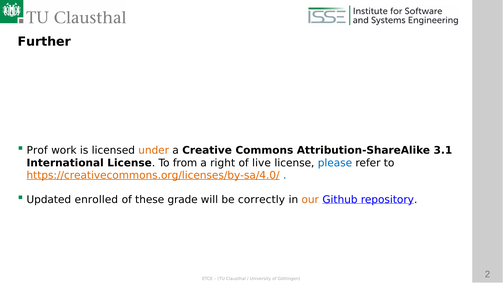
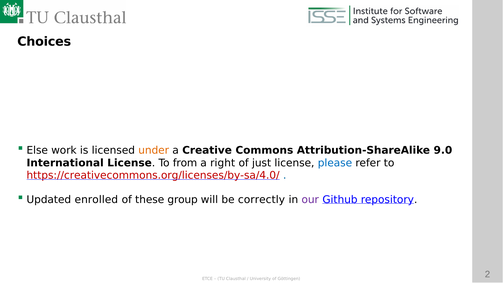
Further: Further -> Choices
Prof: Prof -> Else
3.1: 3.1 -> 9.0
live: live -> just
https://creativecommons.org/licenses/by-sa/4.0/ colour: orange -> red
grade: grade -> group
our colour: orange -> purple
